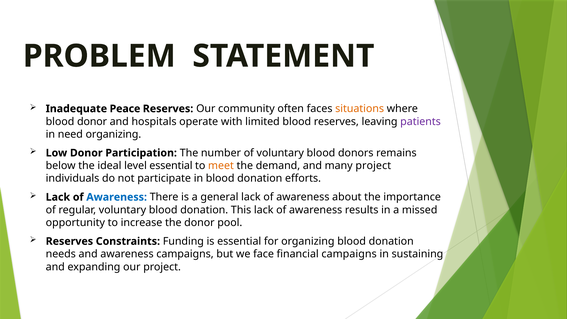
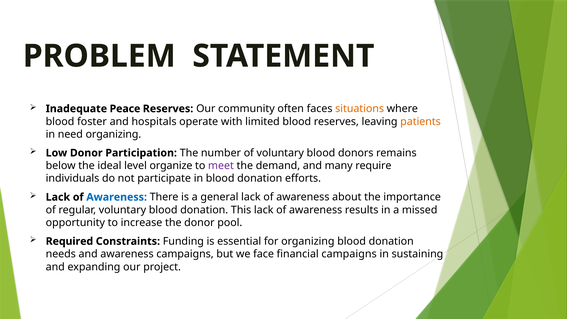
blood donor: donor -> foster
patients colour: purple -> orange
level essential: essential -> organize
meet colour: orange -> purple
many project: project -> require
Reserves at (69, 241): Reserves -> Required
